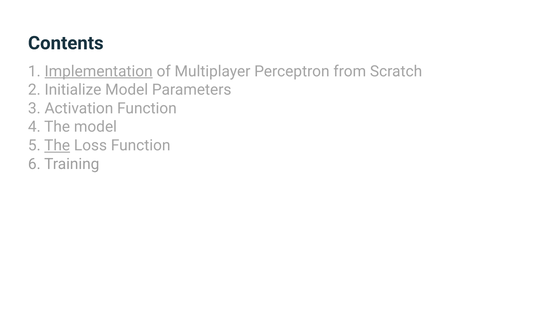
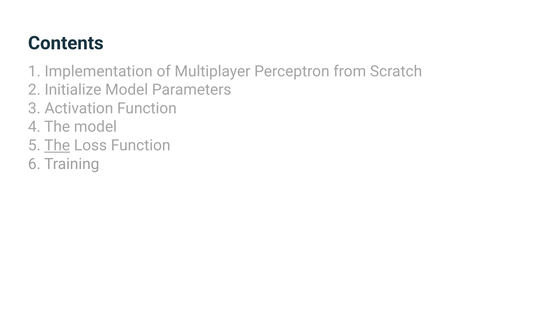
Implementation underline: present -> none
